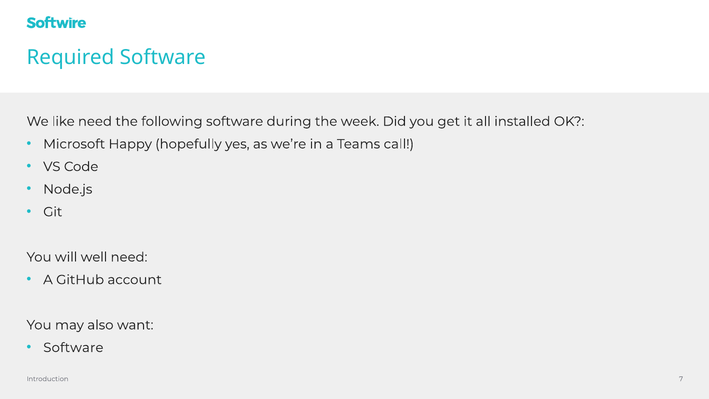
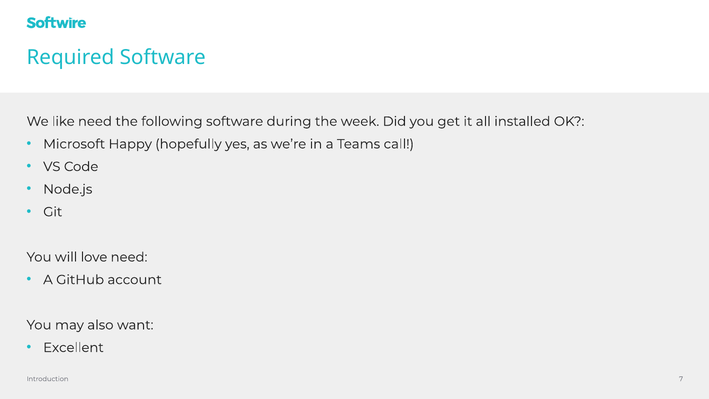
well: well -> love
Software at (73, 347): Software -> Excellent
